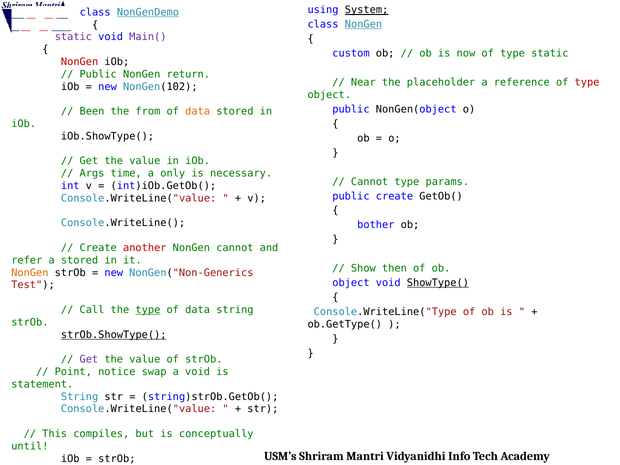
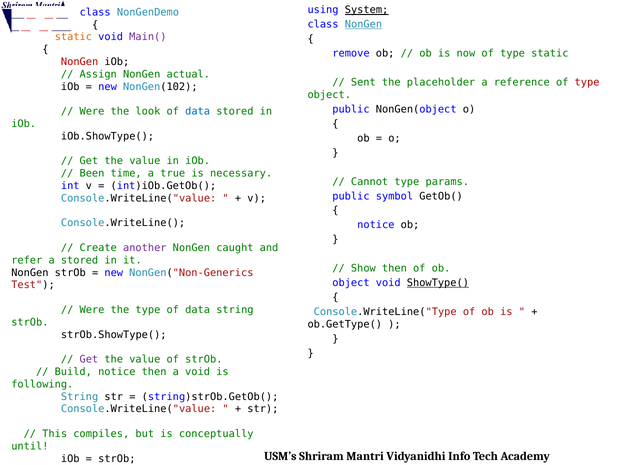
NonGenDemo underline: present -> none
static at (73, 37) colour: purple -> orange
custom: custom -> remove
Public at (98, 74): Public -> Assign
return: return -> actual
Near: Near -> Sent
Been at (92, 111): Been -> Were
from: from -> look
data at (198, 111) colour: orange -> blue
Args: Args -> Been
only: only -> true
public create: create -> symbol
bother at (376, 225): bother -> notice
another colour: red -> purple
NonGen cannot: cannot -> caught
NonGen at (30, 273) colour: orange -> black
Call at (92, 310): Call -> Were
type at (148, 310) underline: present -> none
strOb.ShowType( underline: present -> none
Point: Point -> Build
notice swap: swap -> then
statement at (42, 384): statement -> following
